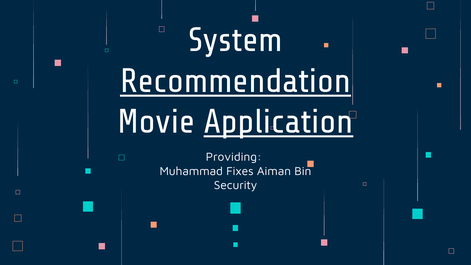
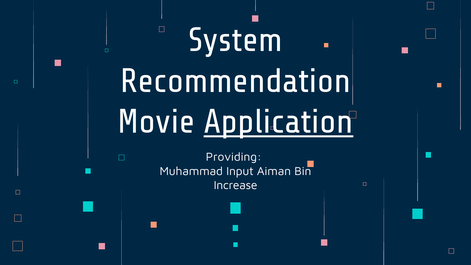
Recommendation underline: present -> none
Fixes: Fixes -> Input
Security: Security -> Increase
